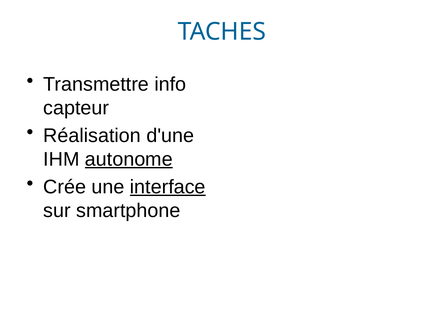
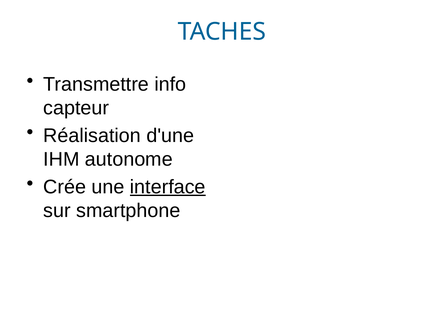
autonome underline: present -> none
